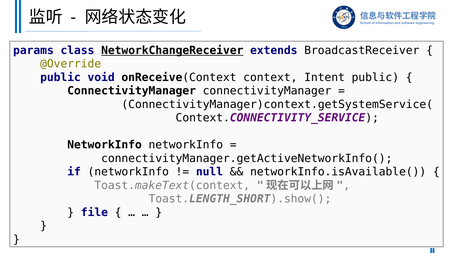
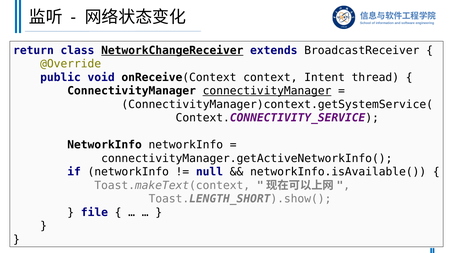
params: params -> return
Intent public: public -> thread
connectivityManager at (267, 91) underline: none -> present
